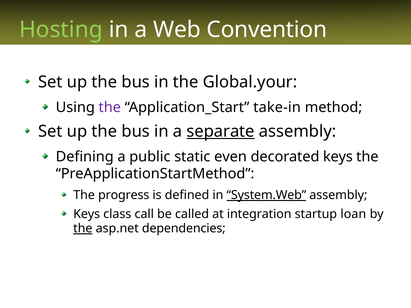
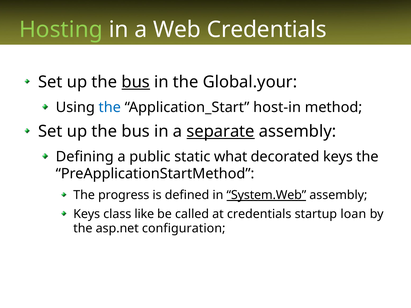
Web Convention: Convention -> Credentials
bus at (136, 82) underline: none -> present
the at (110, 107) colour: purple -> blue
take-in: take-in -> host-in
even: even -> what
call: call -> like
at integration: integration -> credentials
the at (83, 229) underline: present -> none
dependencies: dependencies -> configuration
